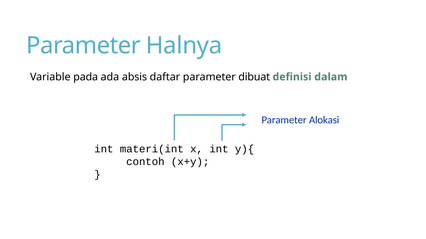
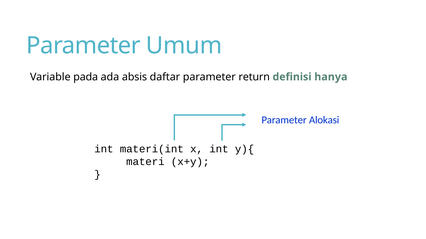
Halnya: Halnya -> Umum
dibuat: dibuat -> return
dalam: dalam -> hanya
contoh: contoh -> materi
